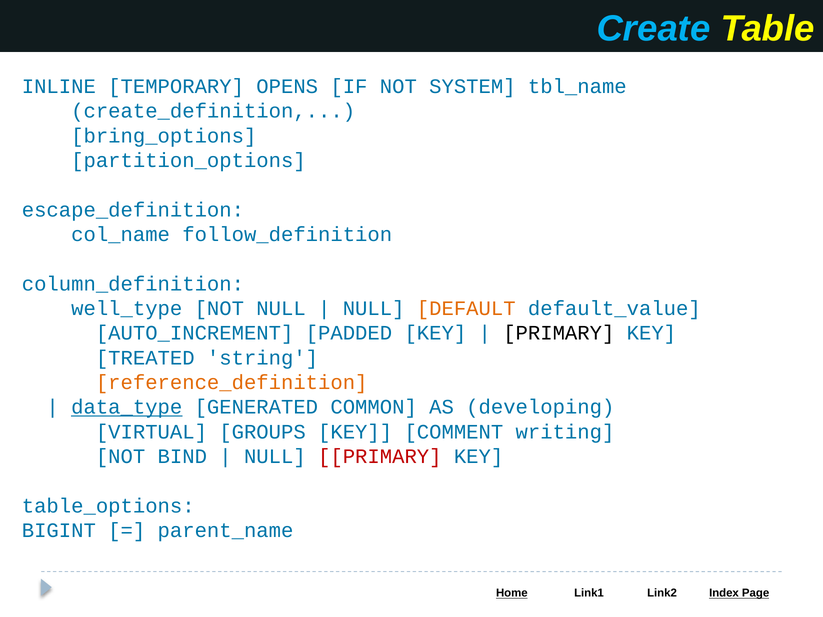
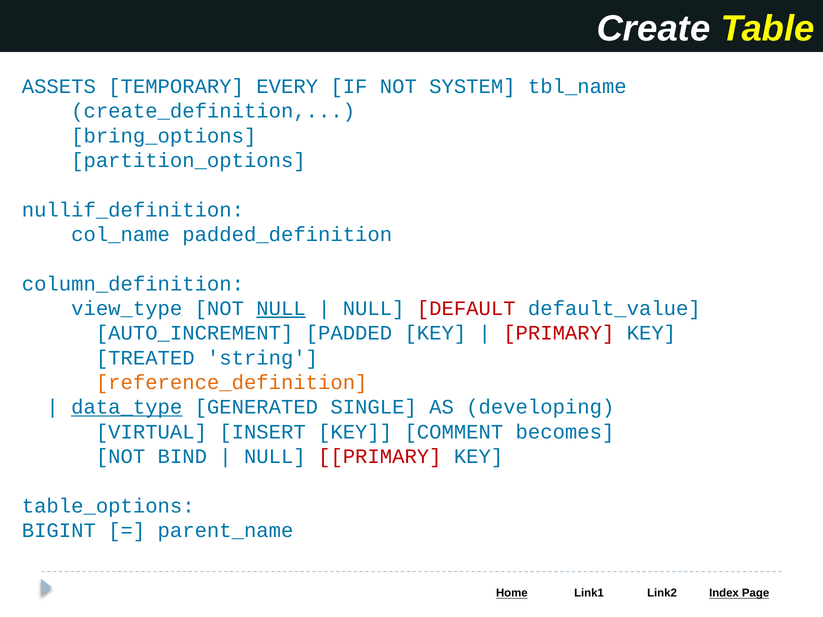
Create colour: light blue -> white
INLINE: INLINE -> ASSETS
OPENS: OPENS -> EVERY
escape_definition: escape_definition -> nullif_definition
follow_definition: follow_definition -> padded_definition
well_type: well_type -> view_type
NULL at (281, 309) underline: none -> present
DEFAULT colour: orange -> red
PRIMARY at (559, 333) colour: black -> red
COMMON: COMMON -> SINGLE
GROUPS: GROUPS -> INSERT
writing: writing -> becomes
